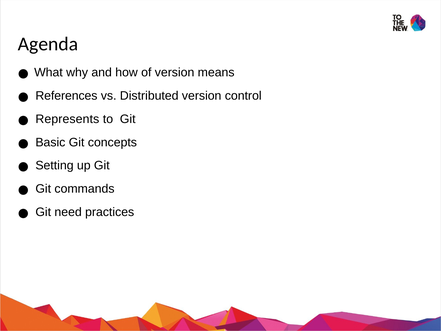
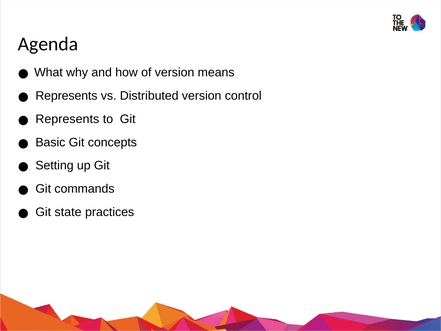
References at (66, 96): References -> Represents
need: need -> state
